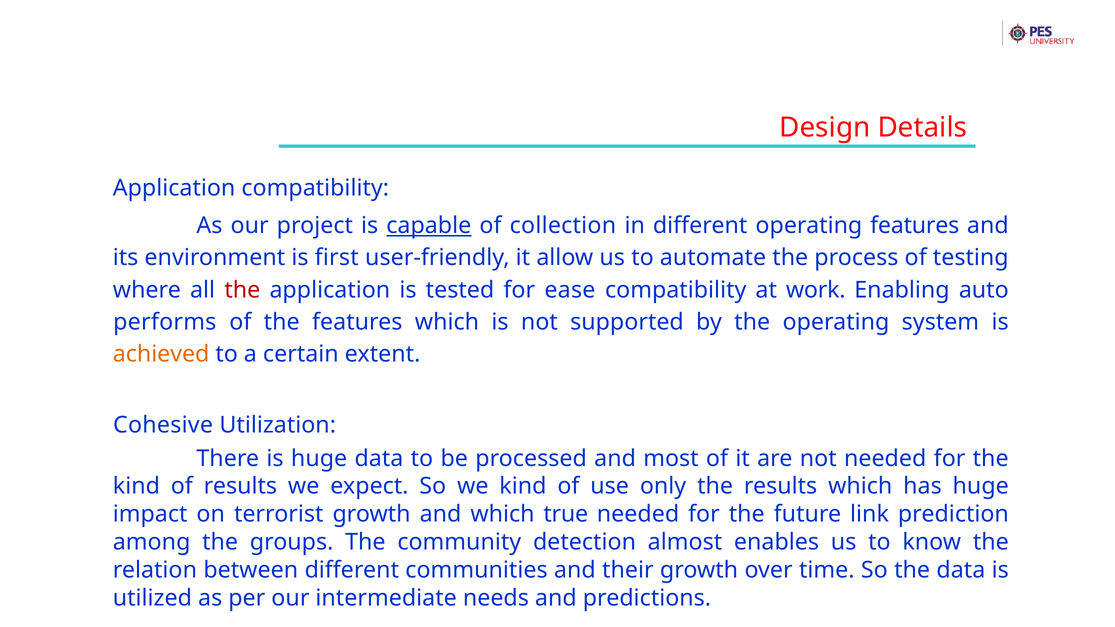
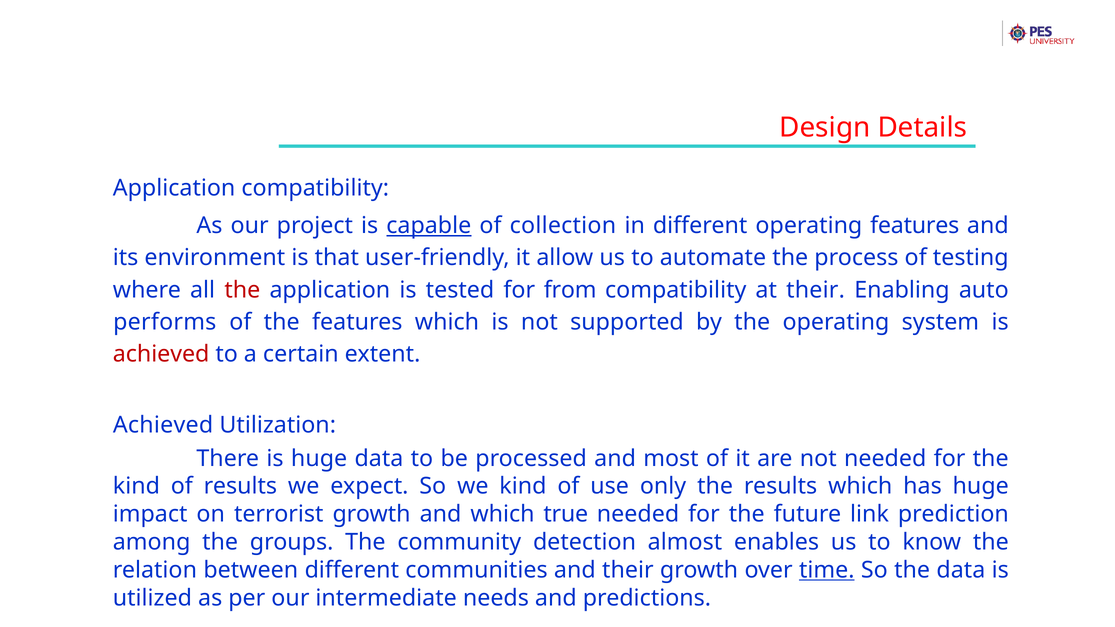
first: first -> that
ease: ease -> from
at work: work -> their
achieved at (161, 354) colour: orange -> red
Cohesive at (163, 425): Cohesive -> Achieved
time underline: none -> present
